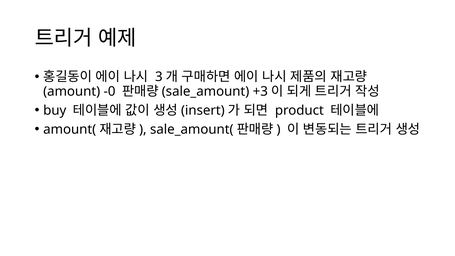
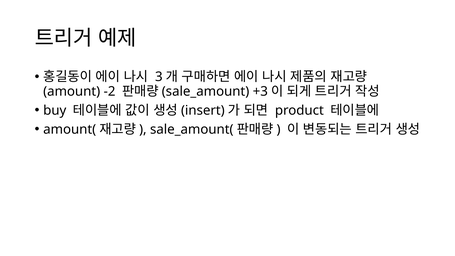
-0: -0 -> -2
